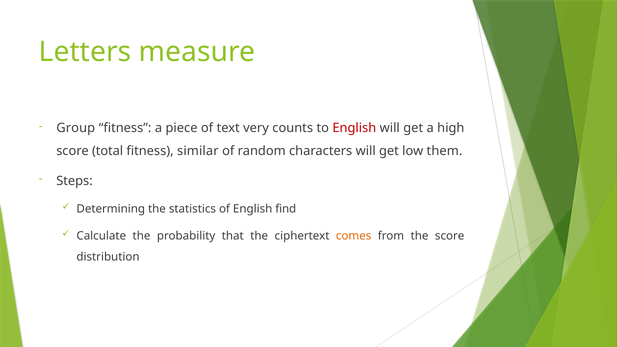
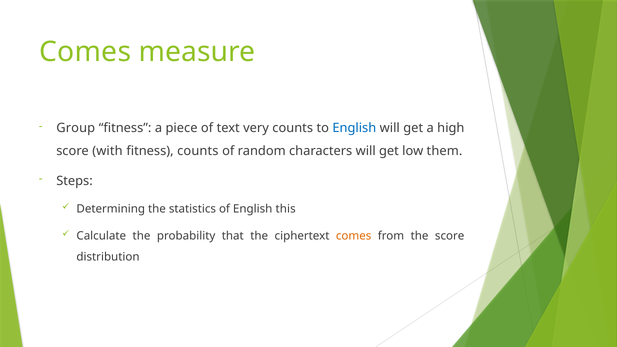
Letters at (85, 52): Letters -> Comes
English at (354, 128) colour: red -> blue
total: total -> with
fitness similar: similar -> counts
find: find -> this
